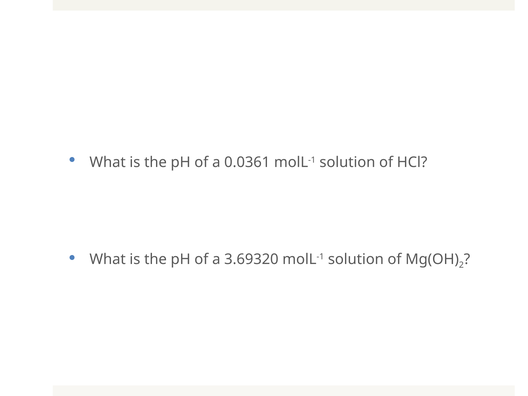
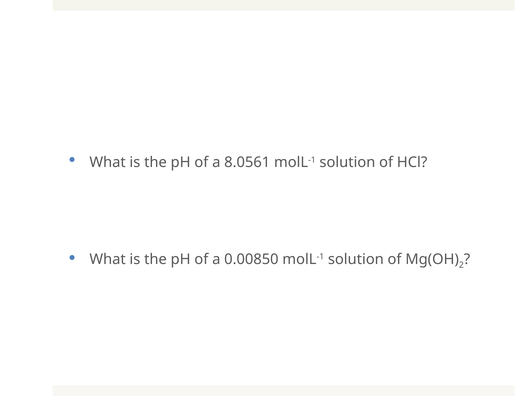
0.0361: 0.0361 -> 8.0561
3.69320: 3.69320 -> 0.00850
